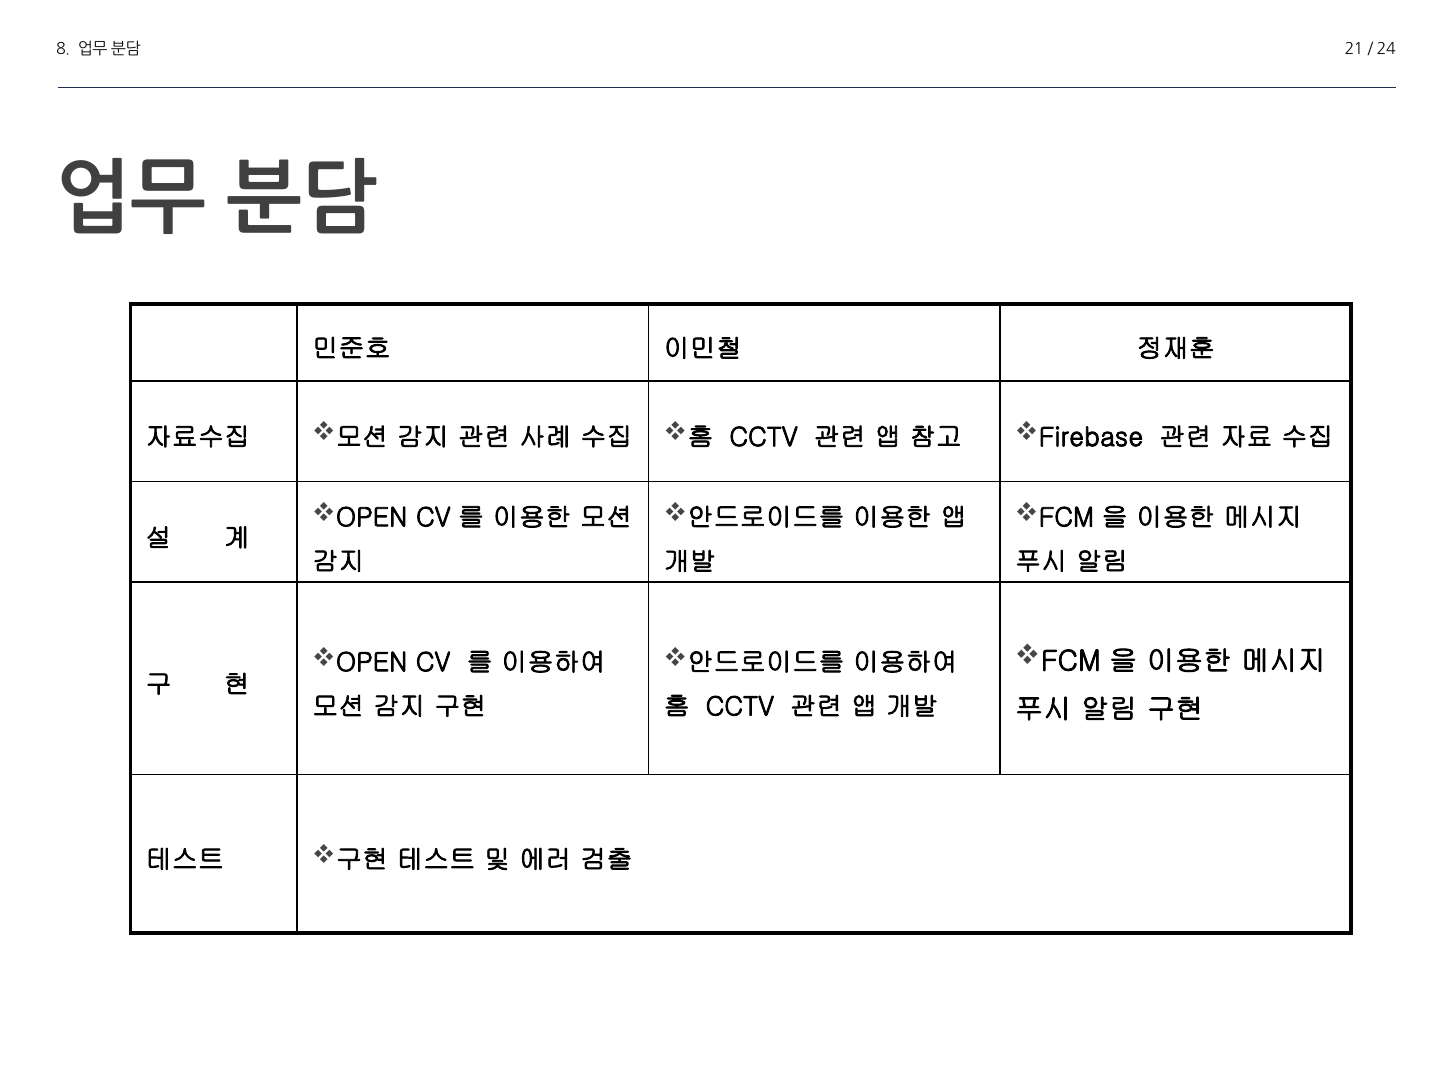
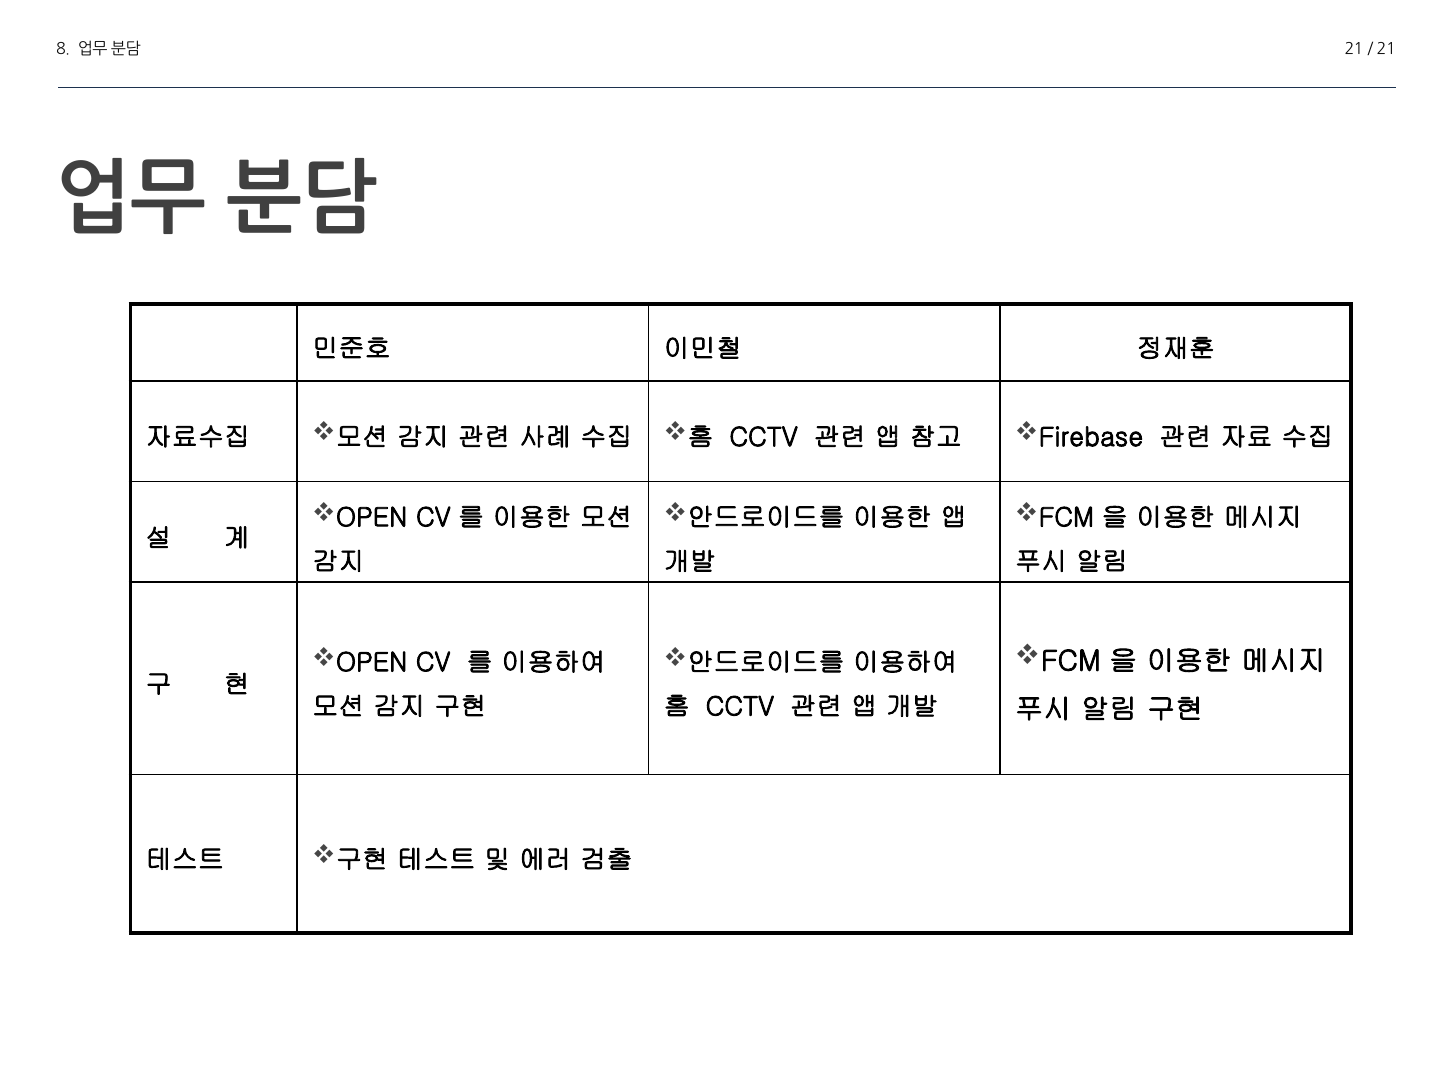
24 at (1386, 49): 24 -> 21
